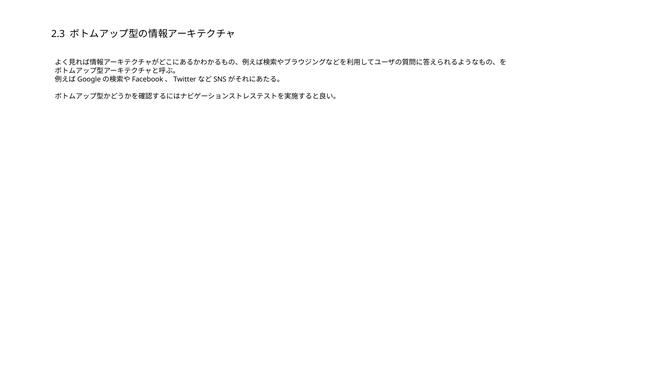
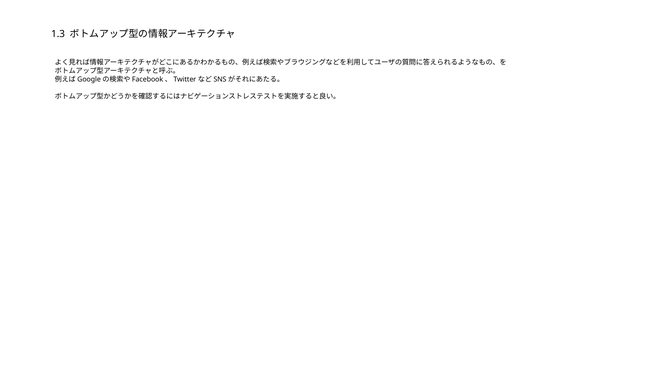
2.3: 2.3 -> 1.3
